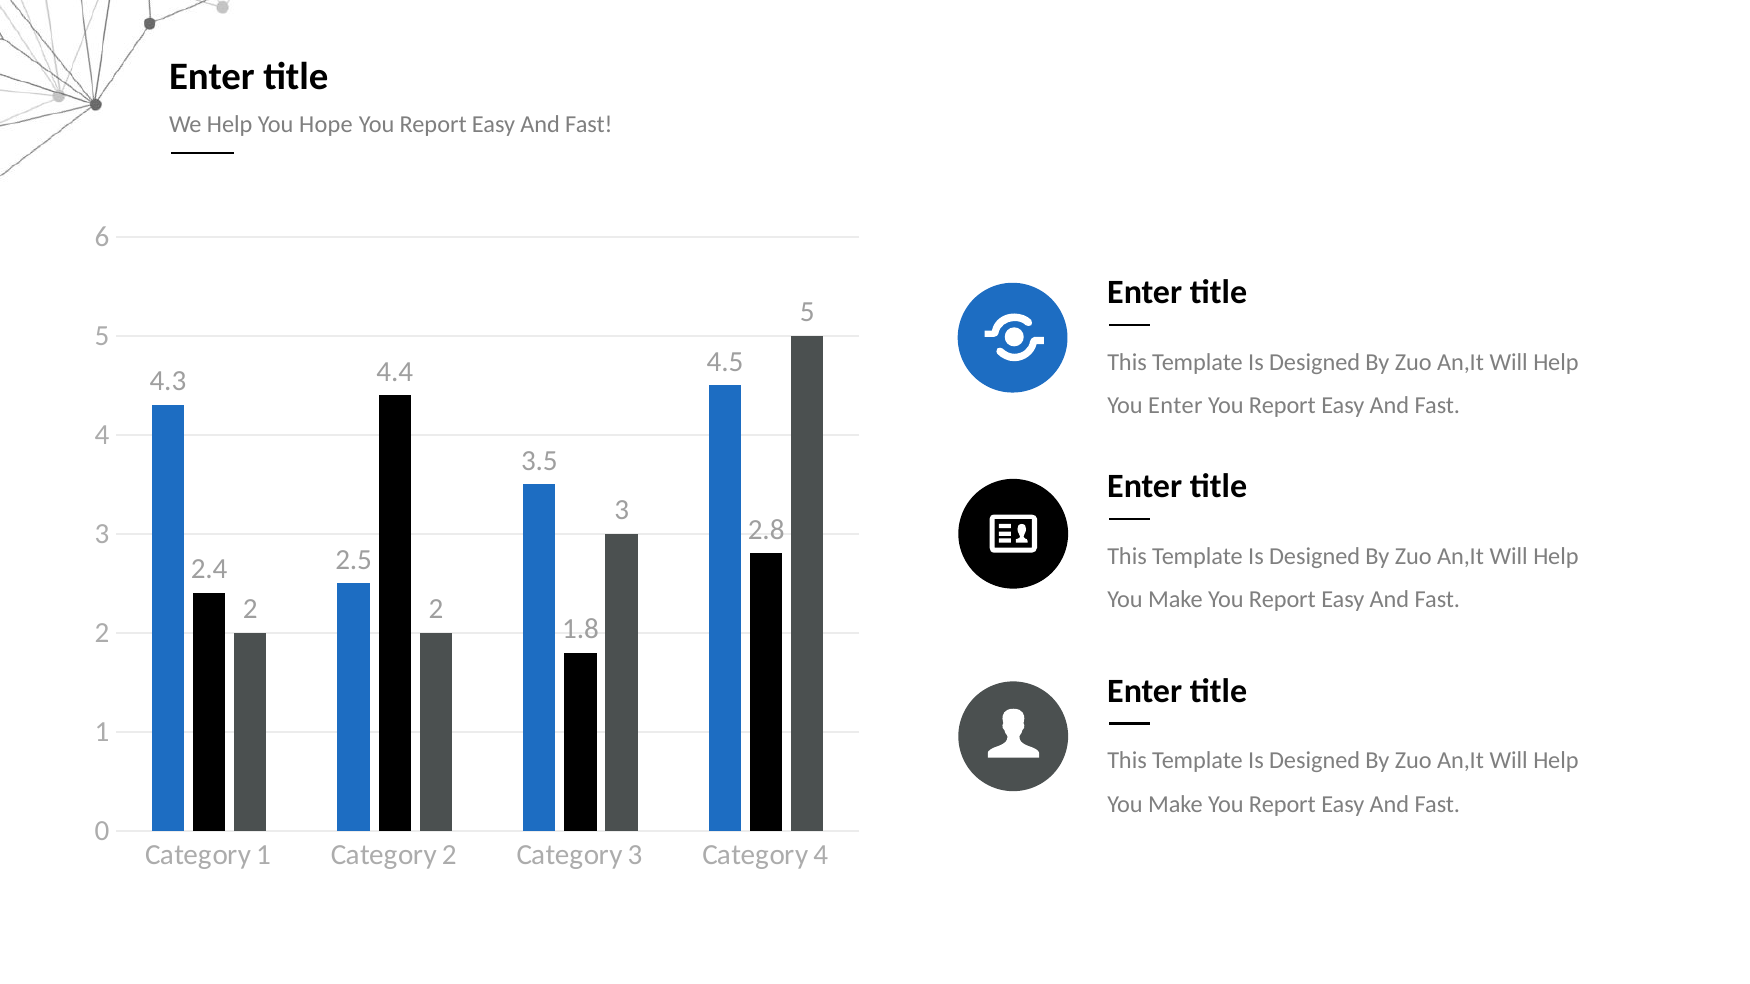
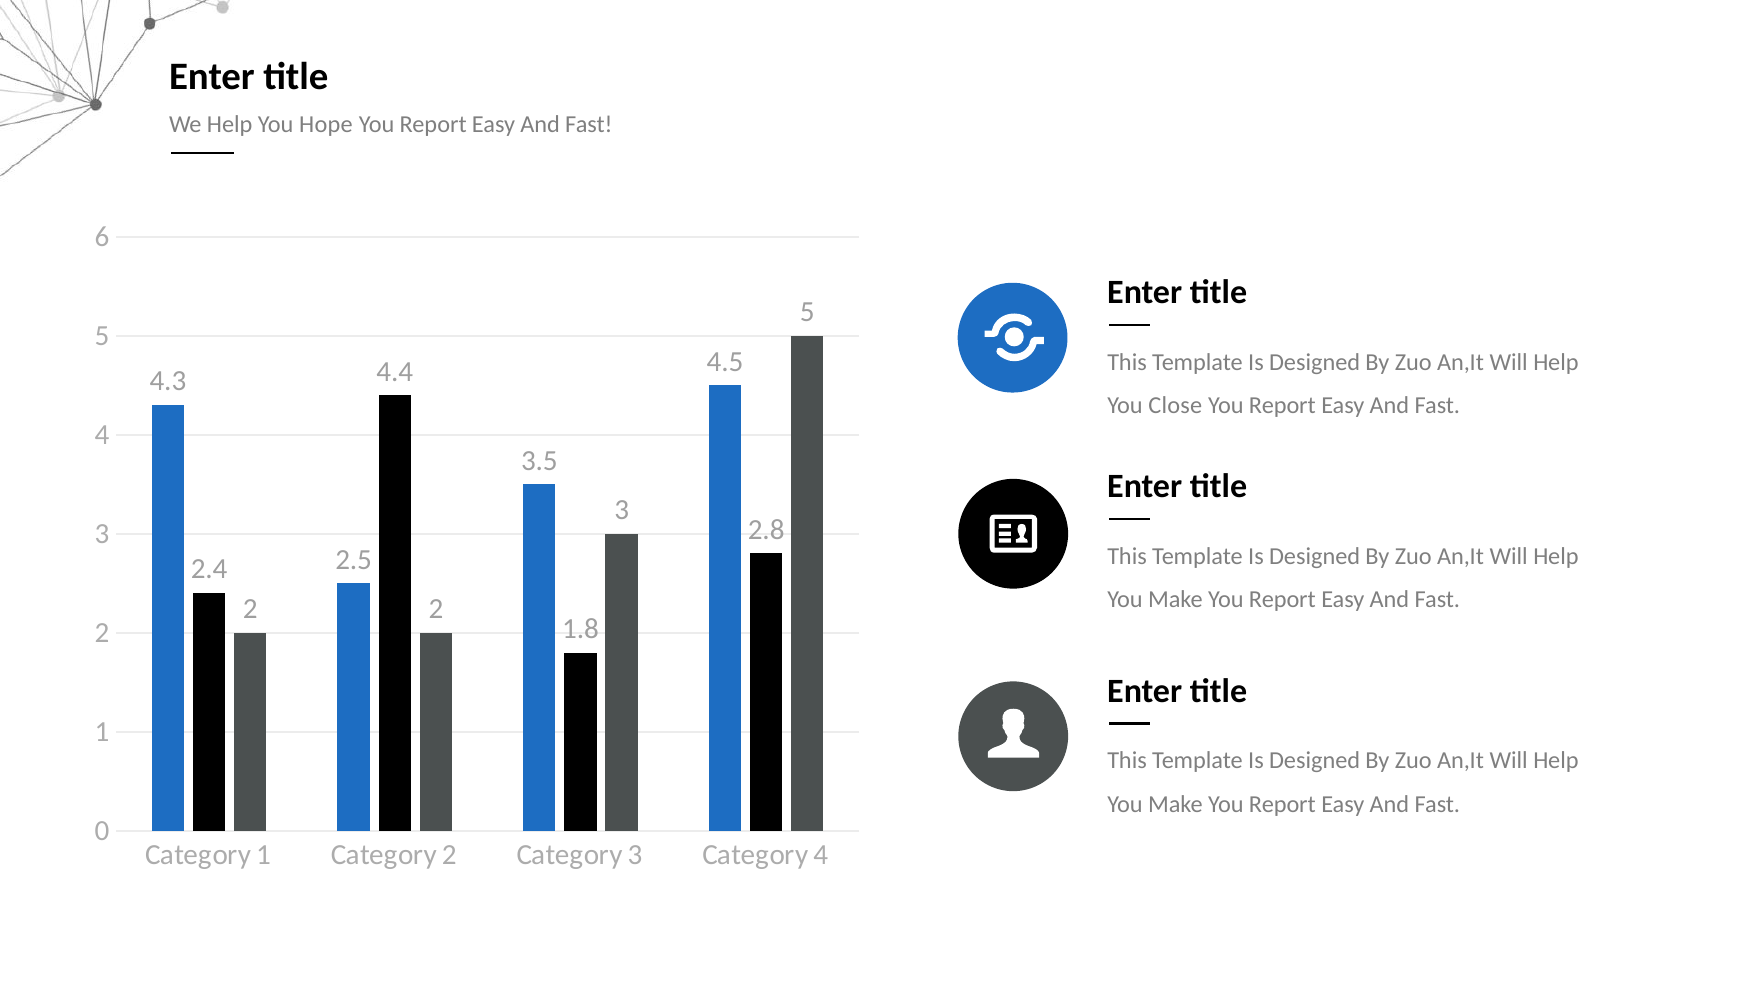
You Enter: Enter -> Close
